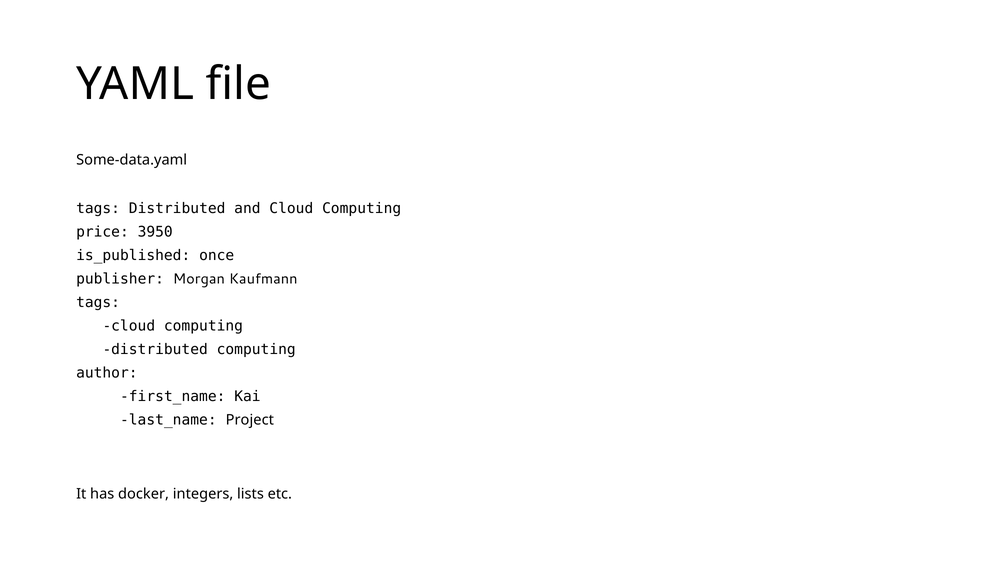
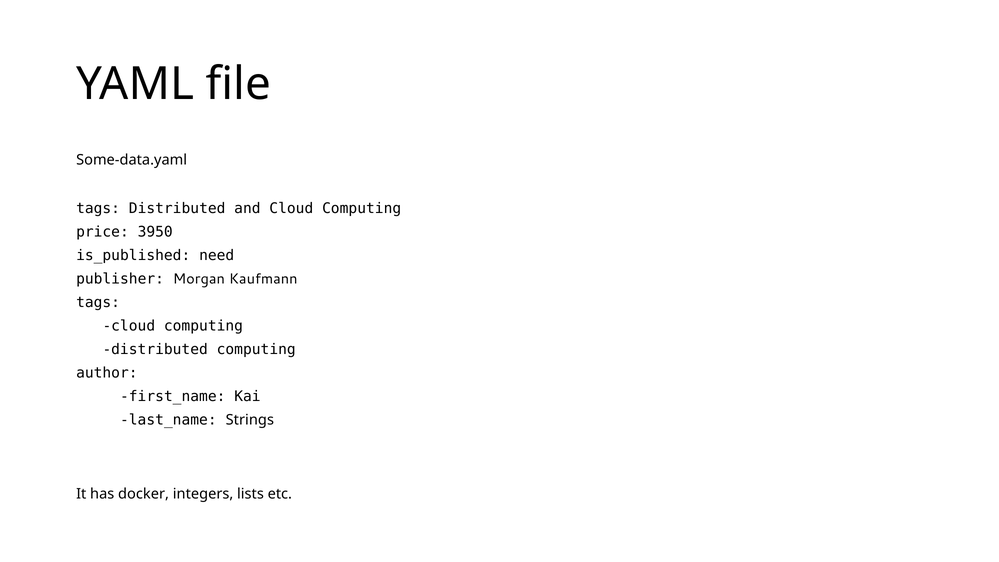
once: once -> need
Project: Project -> Strings
